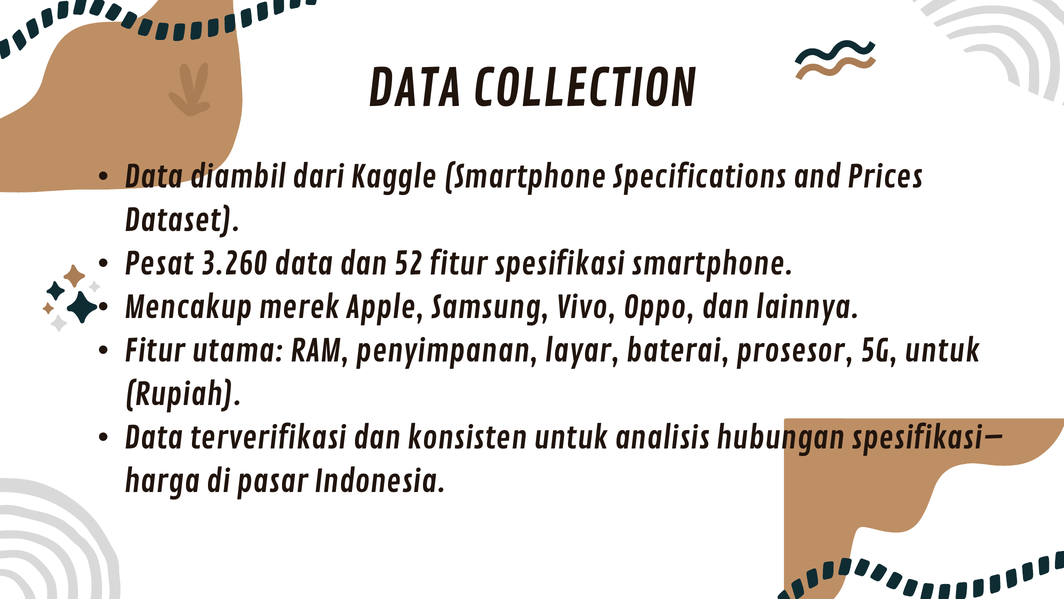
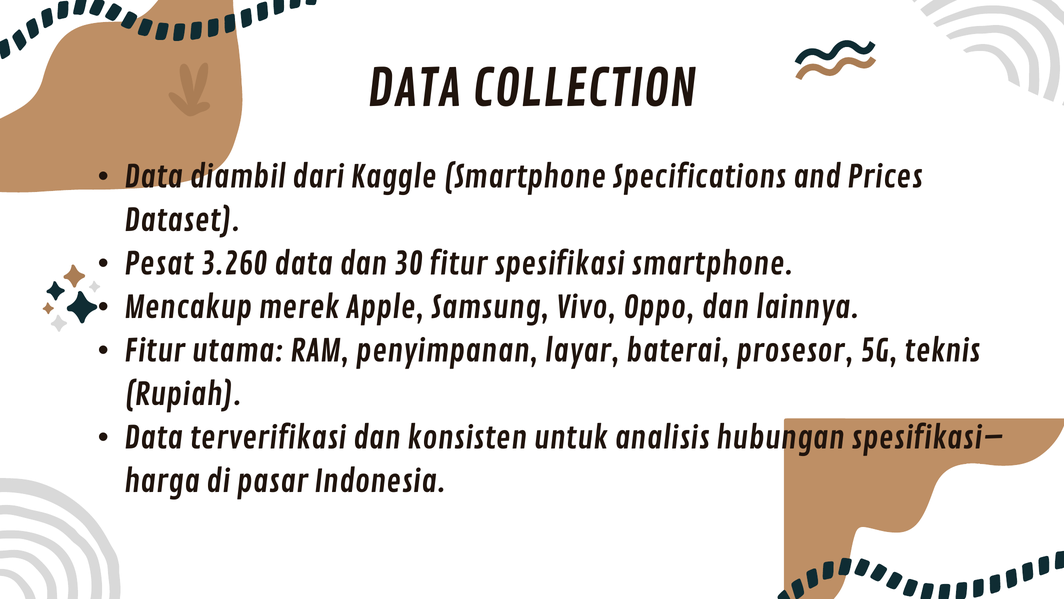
52: 52 -> 30
5G untuk: untuk -> teknis
